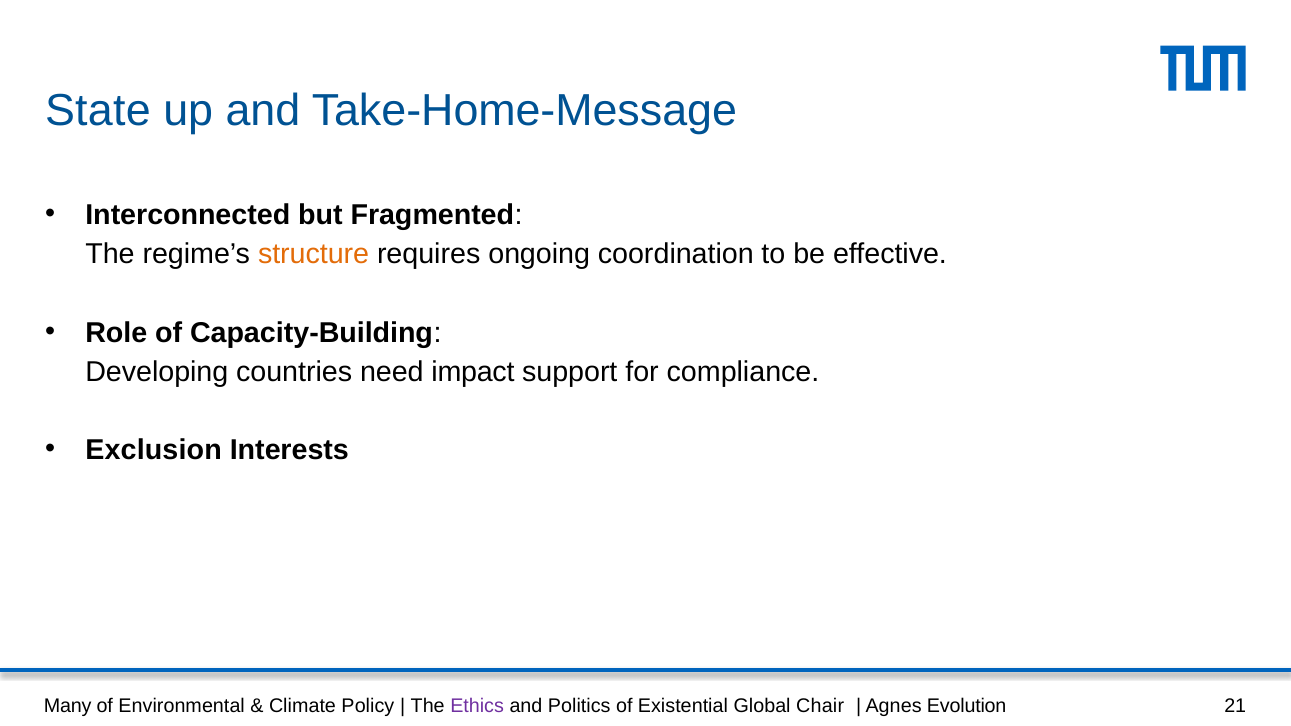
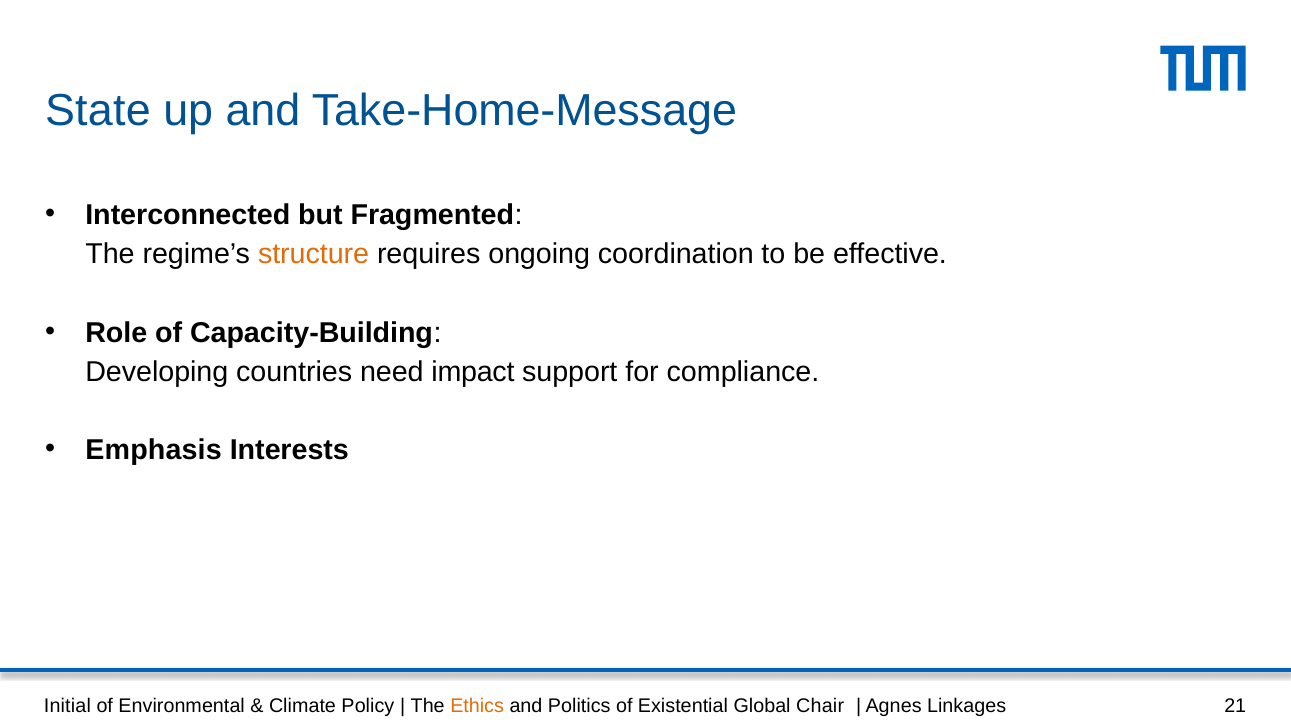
Exclusion: Exclusion -> Emphasis
Many: Many -> Initial
Ethics colour: purple -> orange
Evolution: Evolution -> Linkages
